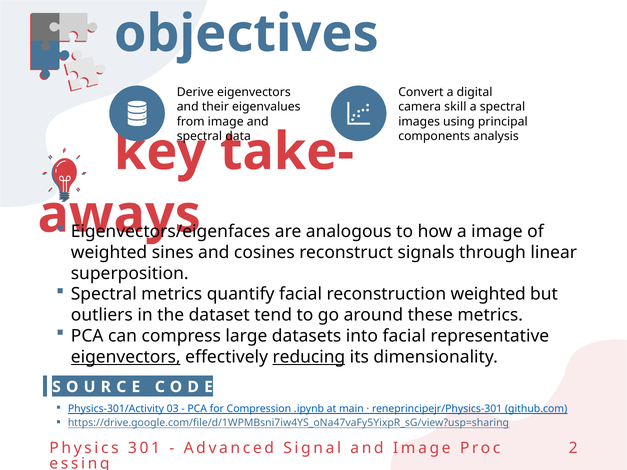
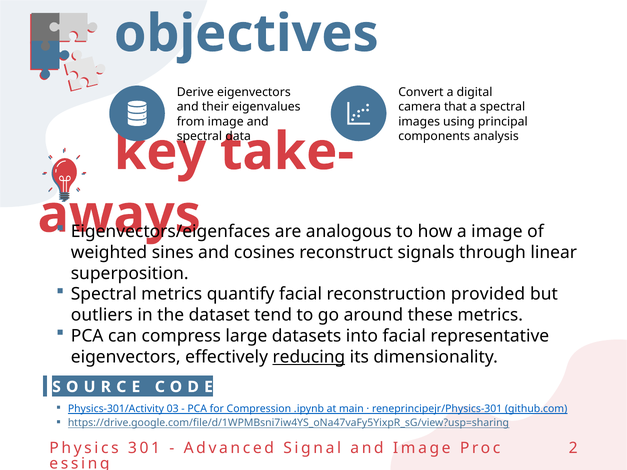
skill: skill -> that
reconstruction weighted: weighted -> provided
eigenvectors at (126, 357) underline: present -> none
